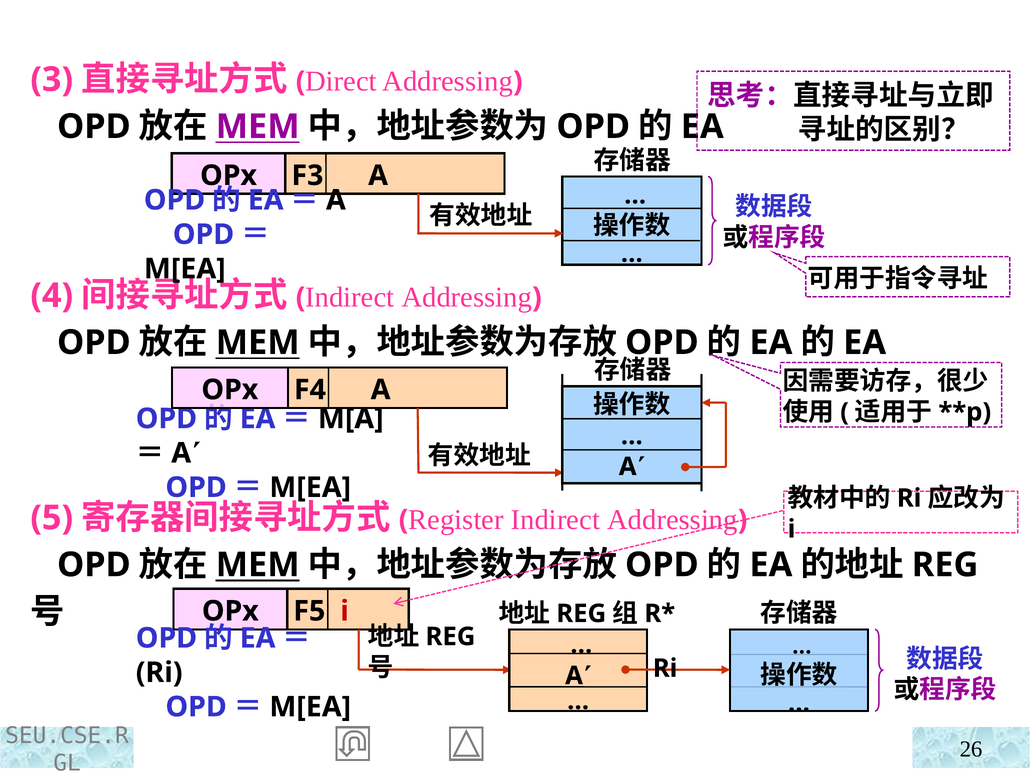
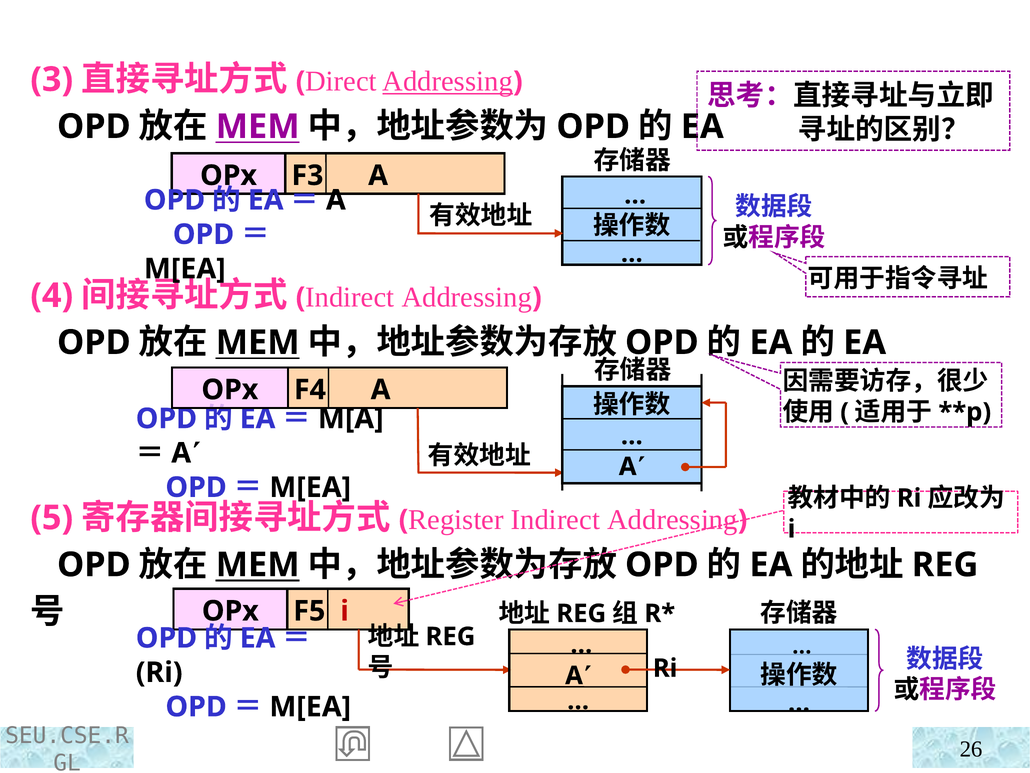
Addressing at (448, 81) underline: none -> present
